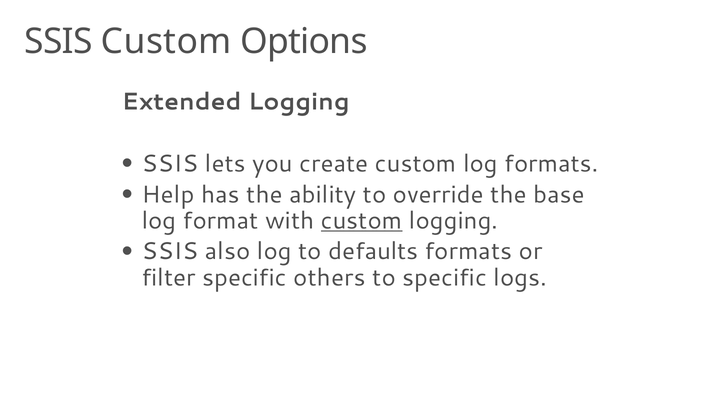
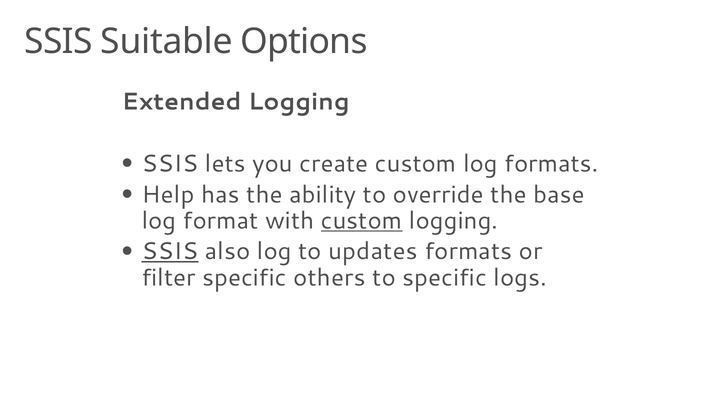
SSIS Custom: Custom -> Suitable
SSIS at (170, 252) underline: none -> present
defaults: defaults -> updates
